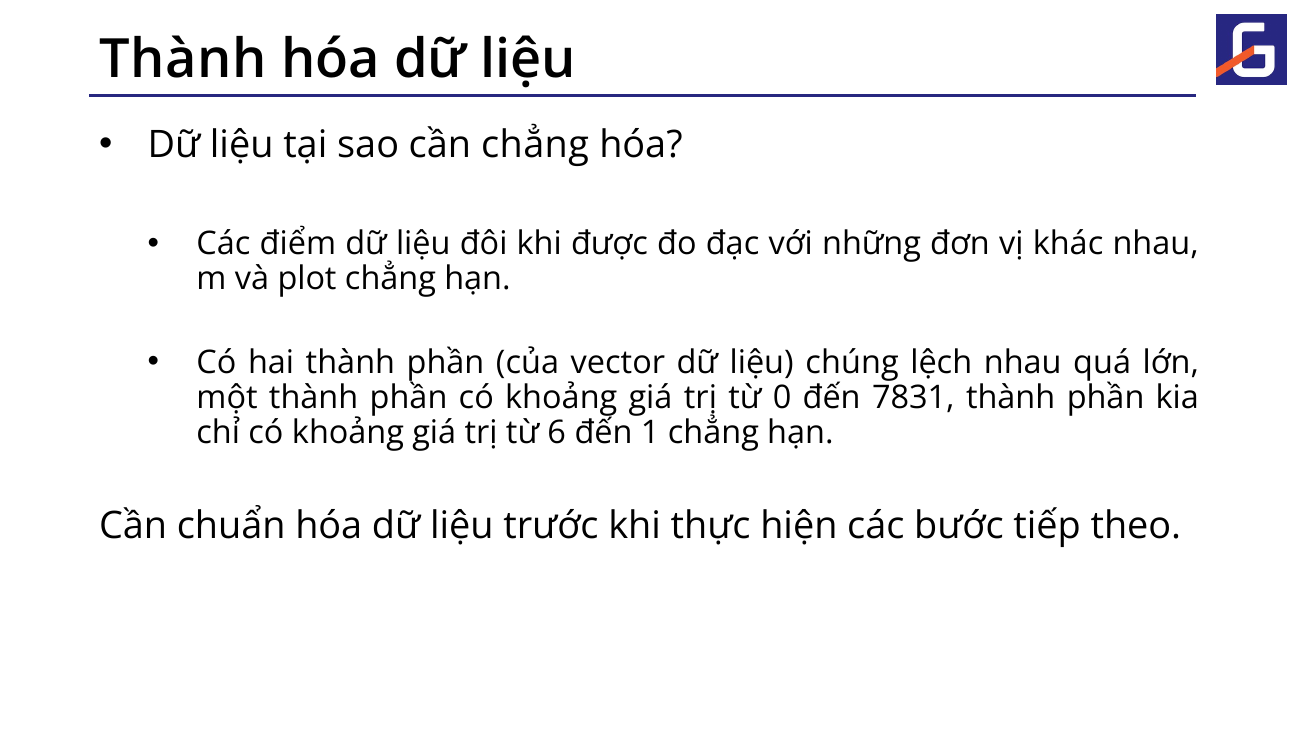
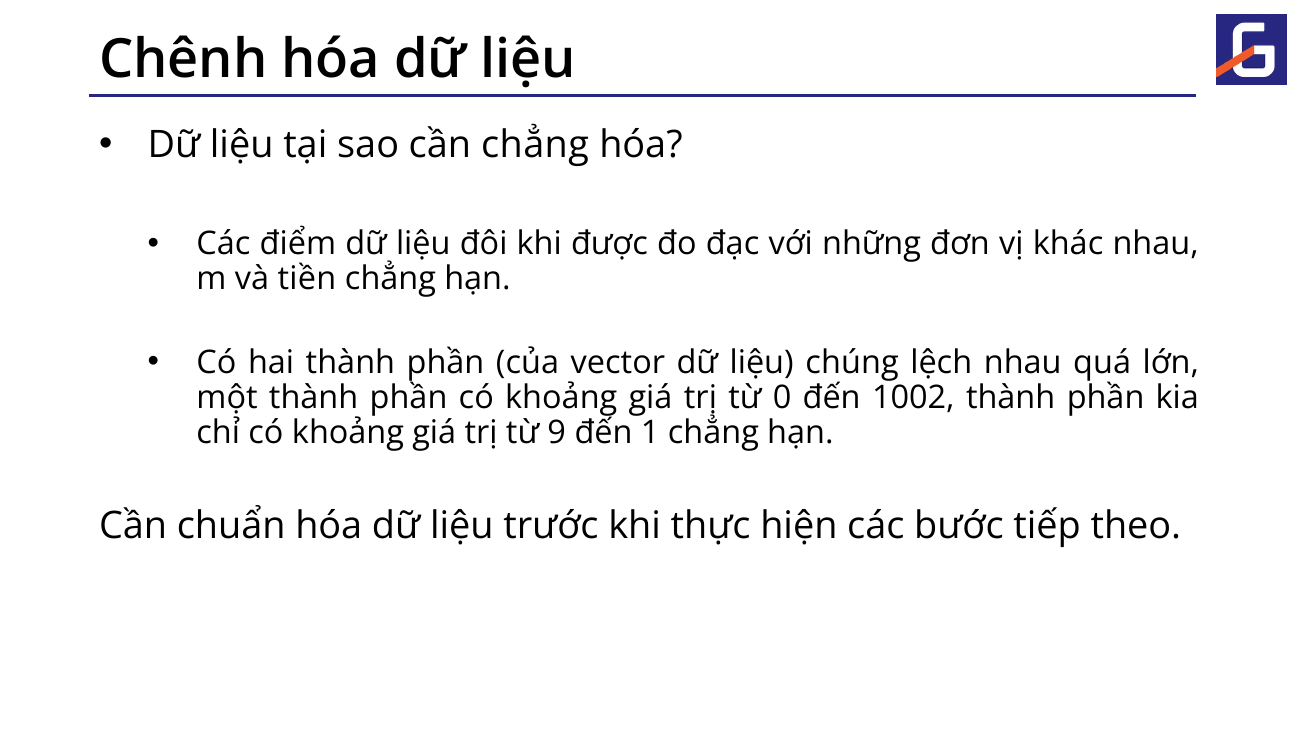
Thành at (183, 60): Thành -> Chênh
plot: plot -> tiền
7831: 7831 -> 1002
6: 6 -> 9
